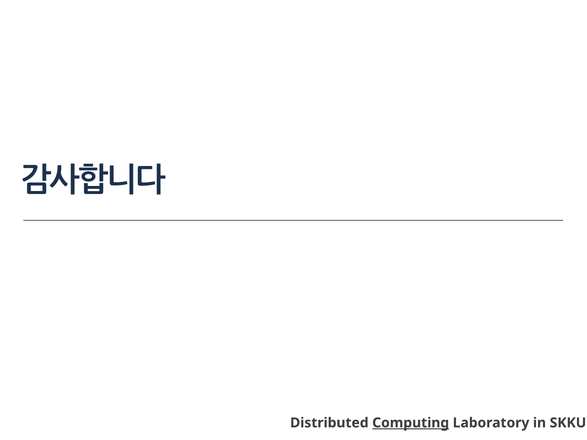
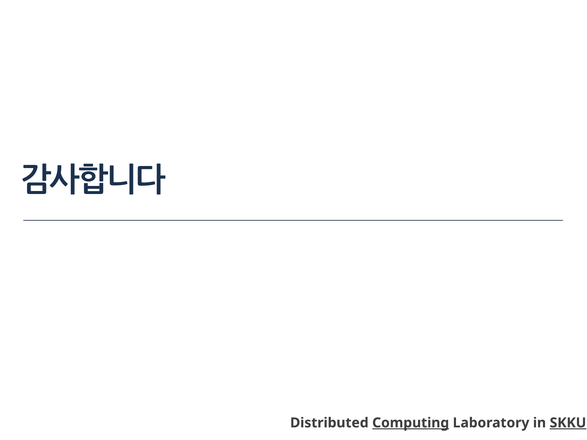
SKKU underline: none -> present
